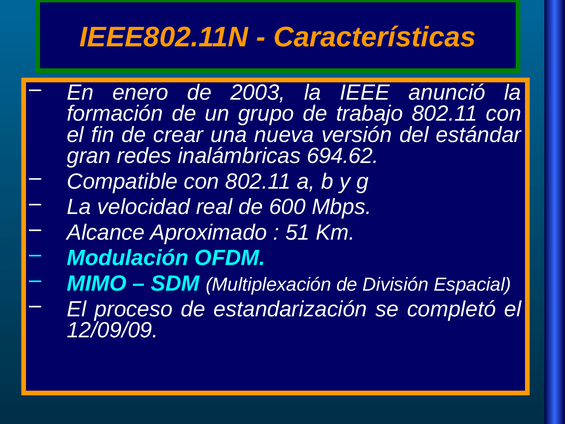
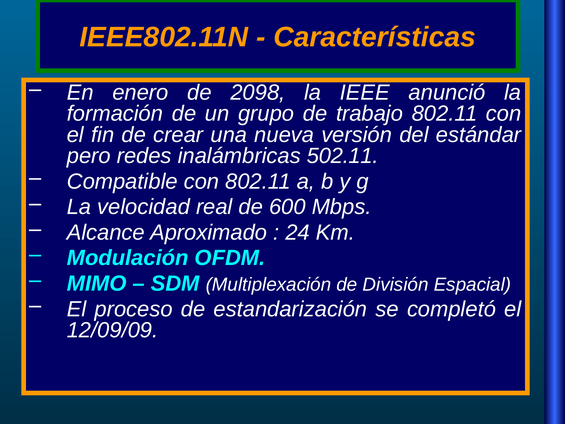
2003: 2003 -> 2098
gran: gran -> pero
694.62: 694.62 -> 502.11
51: 51 -> 24
